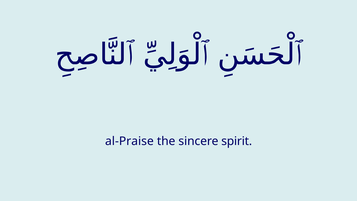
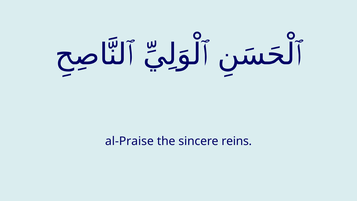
spirit: spirit -> reins
